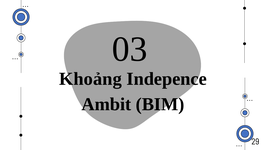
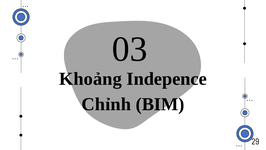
Ambit: Ambit -> Chỉnh
